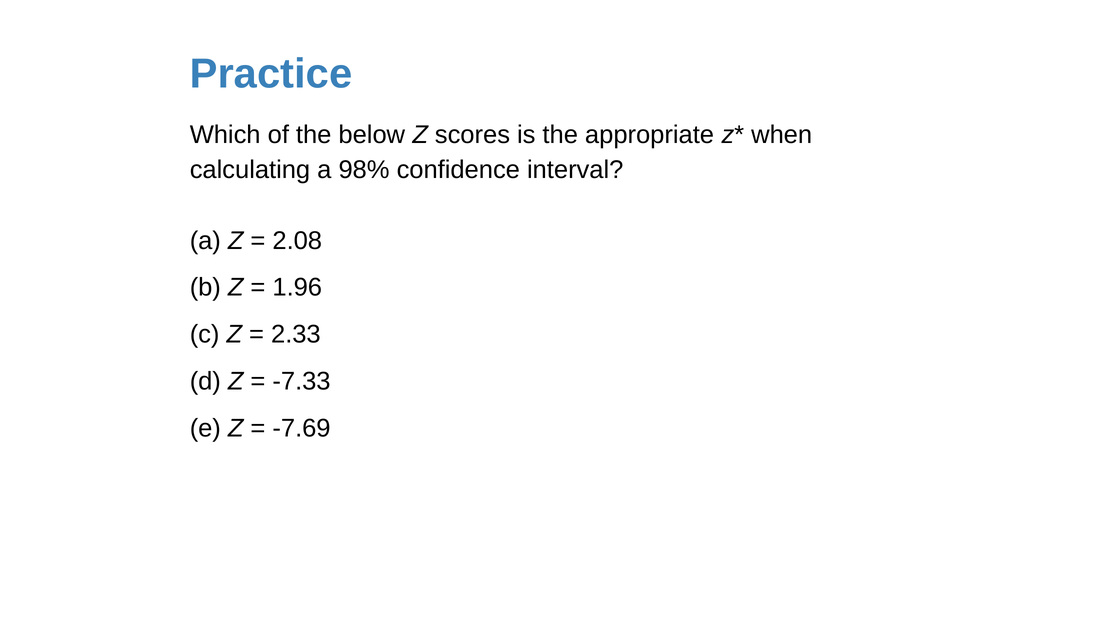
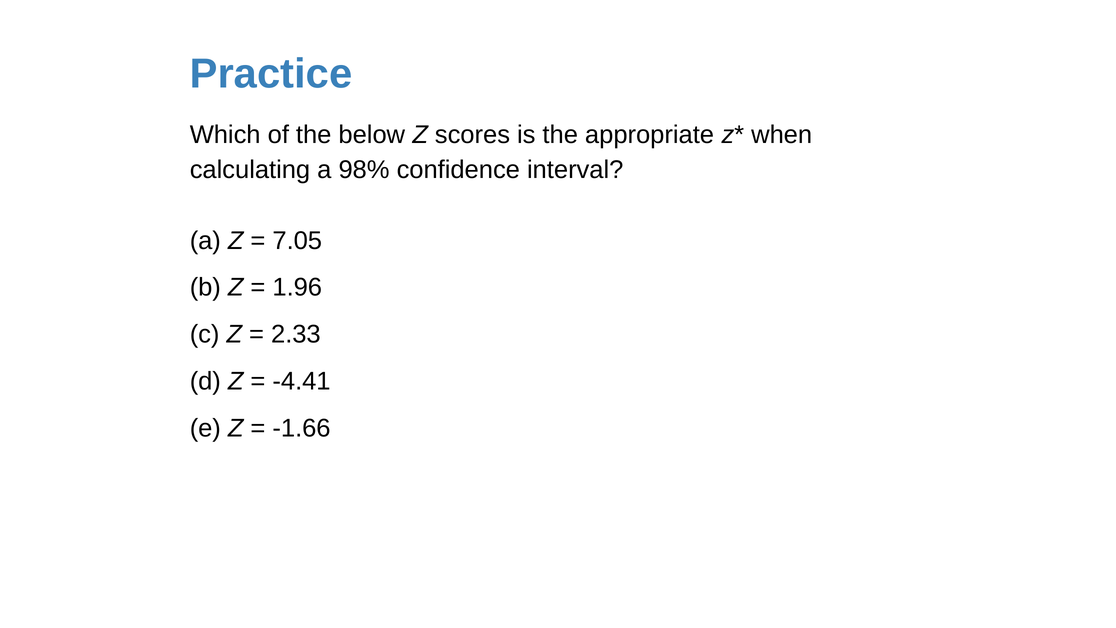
2.08: 2.08 -> 7.05
-7.33: -7.33 -> -4.41
-7.69: -7.69 -> -1.66
